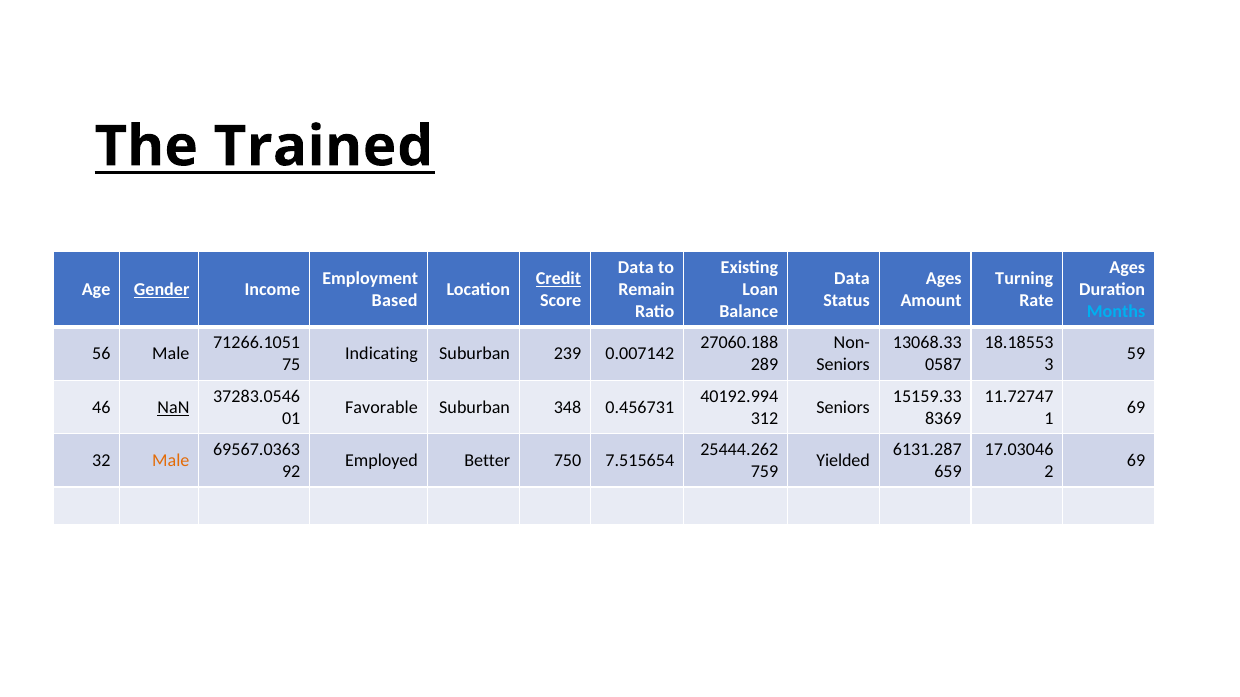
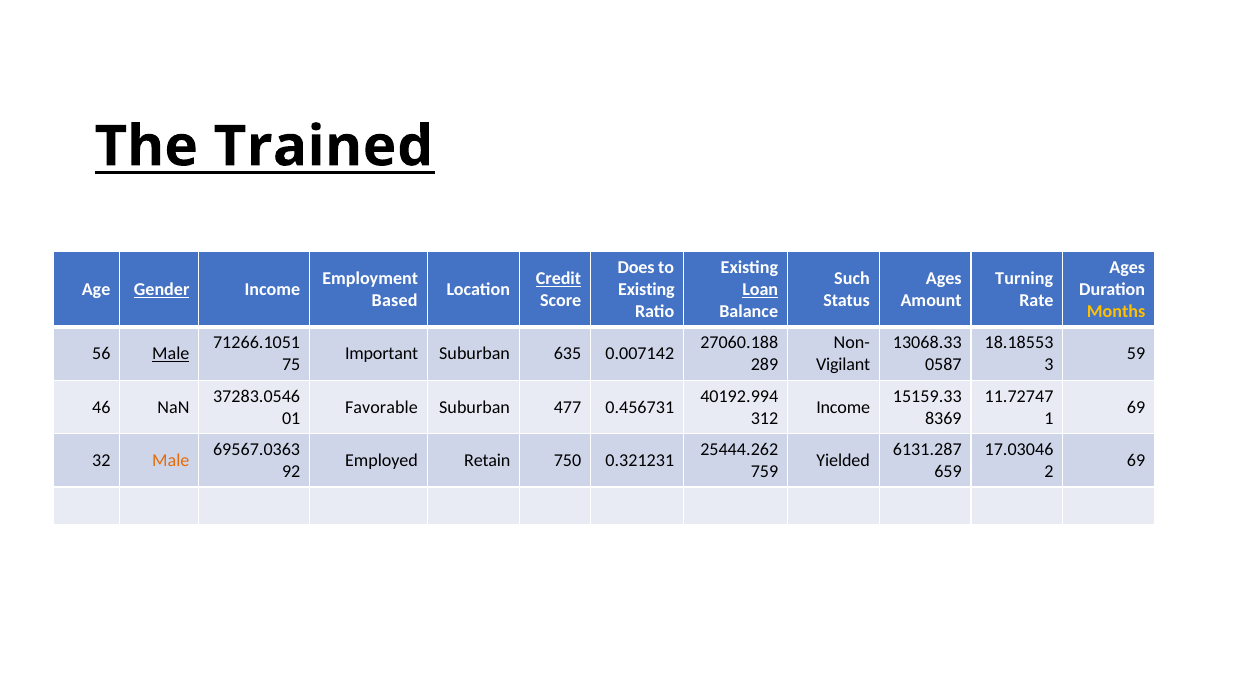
Data at (636, 268): Data -> Does
Data at (852, 279): Data -> Such
Remain at (646, 290): Remain -> Existing
Loan underline: none -> present
Months colour: light blue -> yellow
Male at (171, 354) underline: none -> present
Indicating: Indicating -> Important
239: 239 -> 635
Seniors at (843, 365): Seniors -> Vigilant
NaN underline: present -> none
348: 348 -> 477
Seniors at (843, 408): Seniors -> Income
Better: Better -> Retain
7.515654: 7.515654 -> 0.321231
